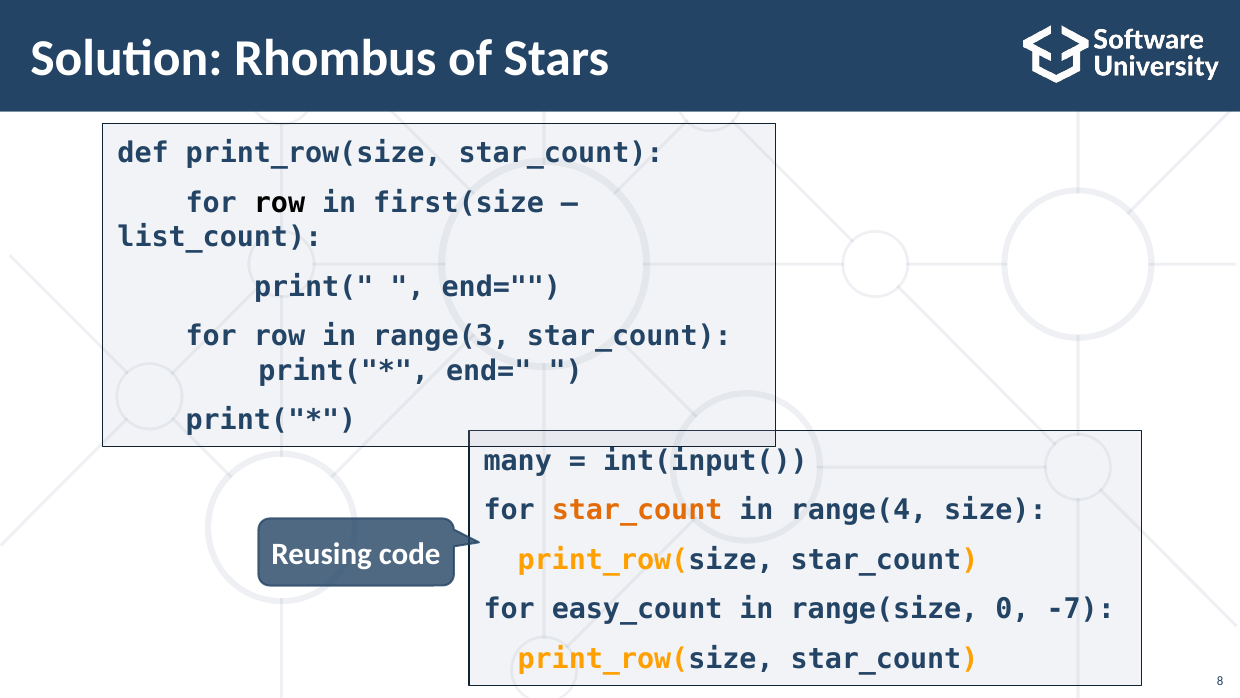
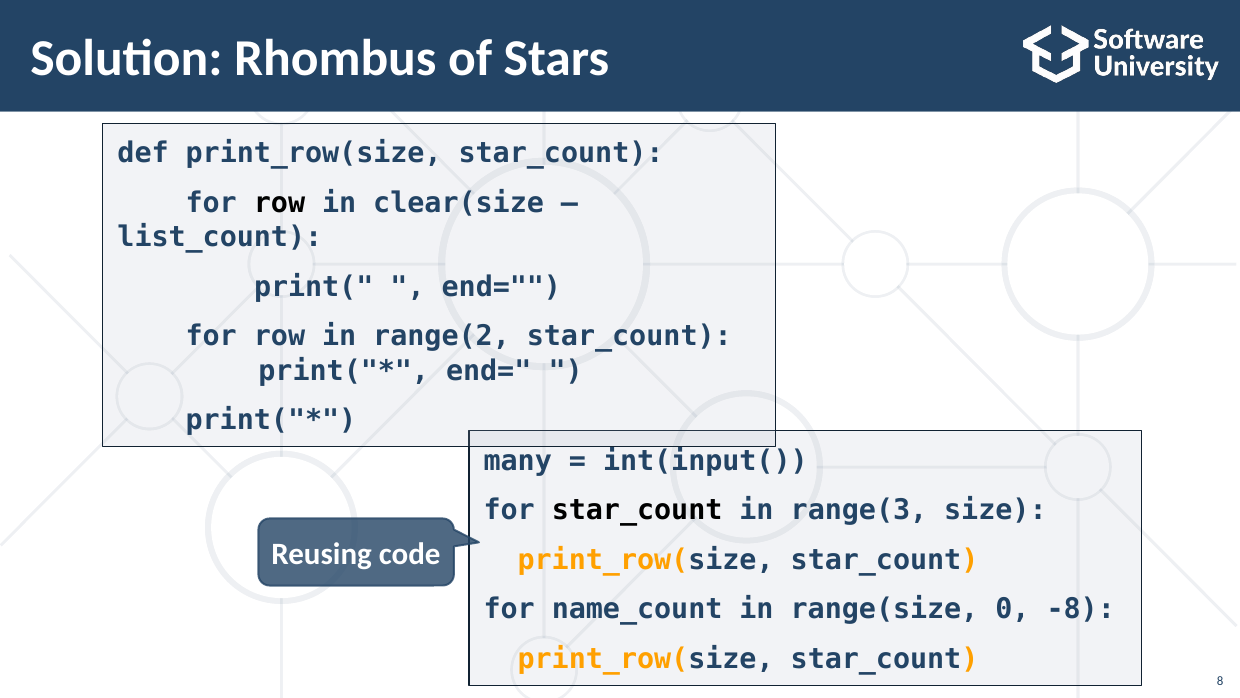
first(size: first(size -> clear(size
range(3: range(3 -> range(2
star_count at (637, 510) colour: orange -> black
range(4: range(4 -> range(3
easy_count: easy_count -> name_count
-7: -7 -> -8
